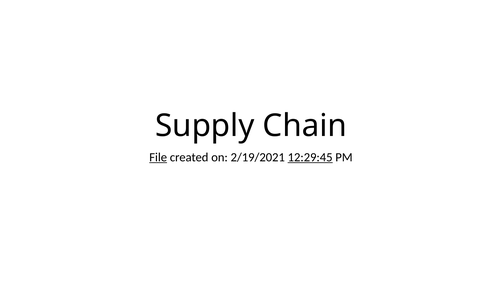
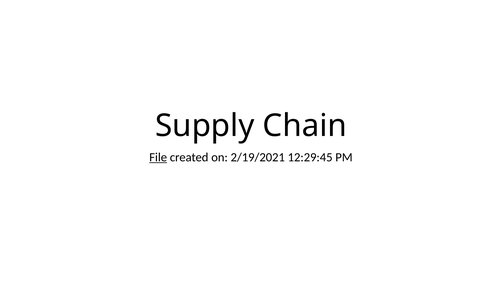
12:29:45 underline: present -> none
